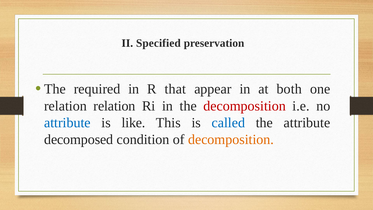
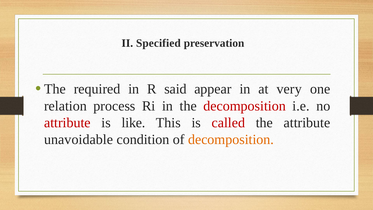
that: that -> said
both: both -> very
relation relation: relation -> process
attribute at (67, 123) colour: blue -> red
called colour: blue -> red
decomposed: decomposed -> unavoidable
